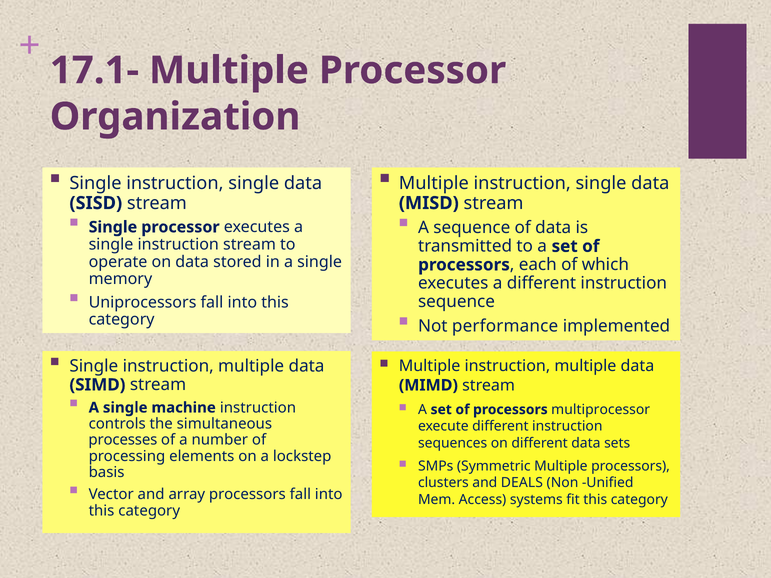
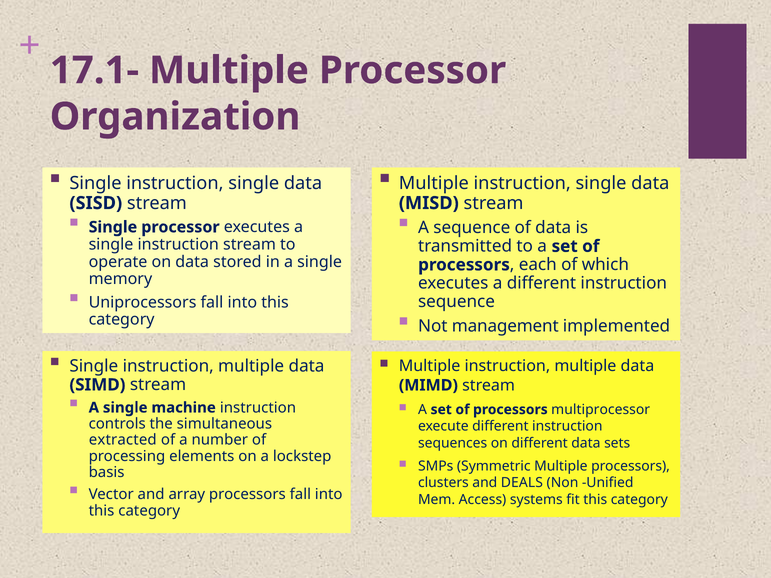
performance: performance -> management
processes: processes -> extracted
